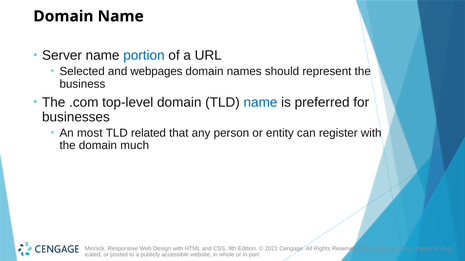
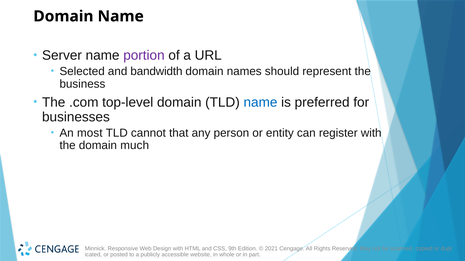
portion colour: blue -> purple
webpages: webpages -> bandwidth
related: related -> cannot
